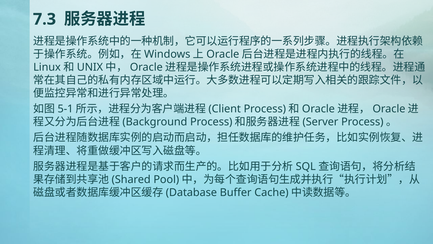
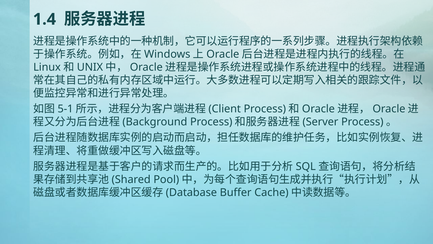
7.3: 7.3 -> 1.4
